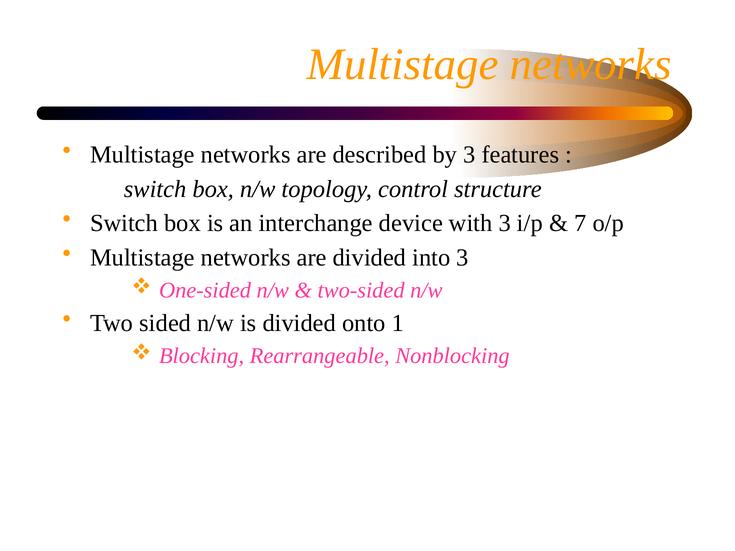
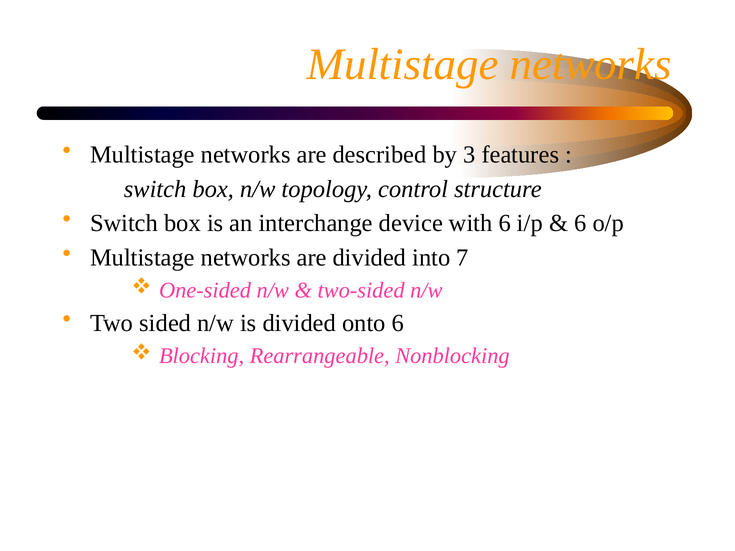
with 3: 3 -> 6
7 at (580, 223): 7 -> 6
into 3: 3 -> 7
onto 1: 1 -> 6
